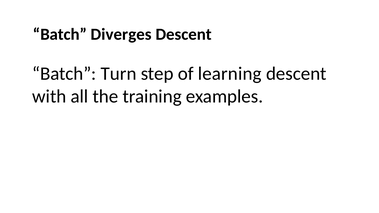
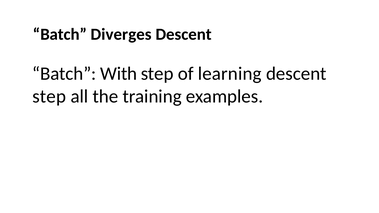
Turn: Turn -> With
with at (49, 97): with -> step
